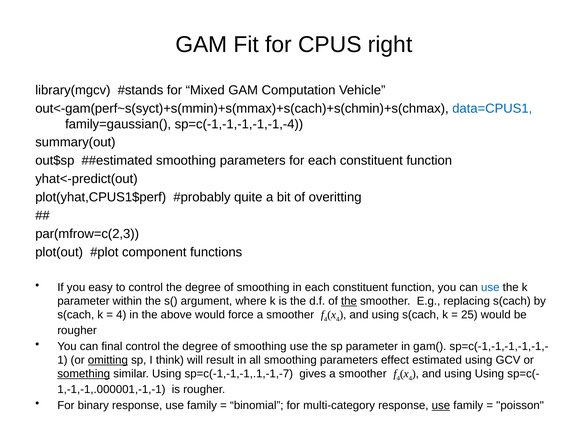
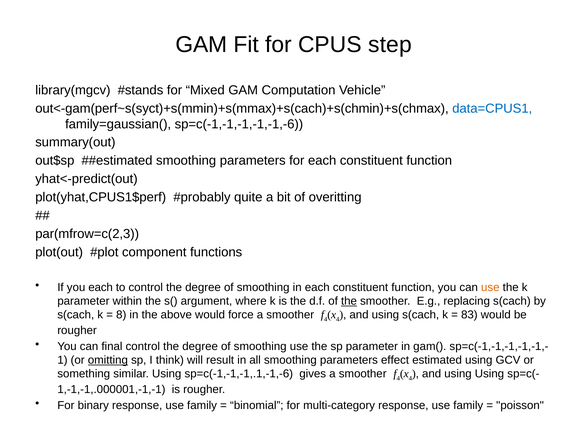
right: right -> step
sp=c(-1,-1,-1,-1,-1,-4: sp=c(-1,-1,-1,-1,-1,-4 -> sp=c(-1,-1,-1,-1,-1,-6
you easy: easy -> each
use at (490, 287) colour: blue -> orange
4 at (121, 315): 4 -> 8
25: 25 -> 83
something underline: present -> none
sp=c(-1,-1,-1,.1,-1,-7: sp=c(-1,-1,-1,.1,-1,-7 -> sp=c(-1,-1,-1,.1,-1,-6
use at (441, 405) underline: present -> none
